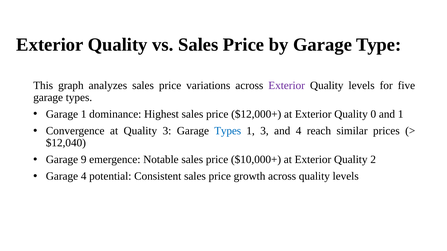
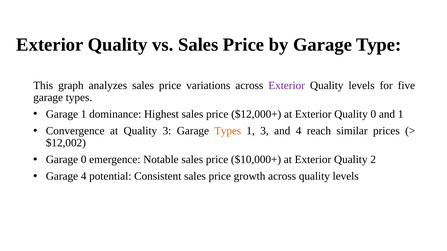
Types at (228, 131) colour: blue -> orange
$12,040: $12,040 -> $12,002
Garage 9: 9 -> 0
